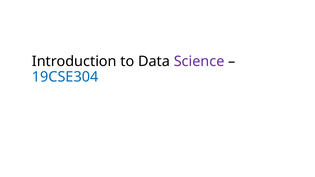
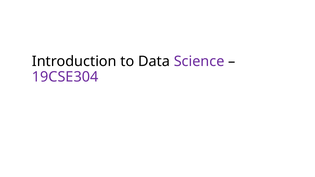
19CSE304 colour: blue -> purple
